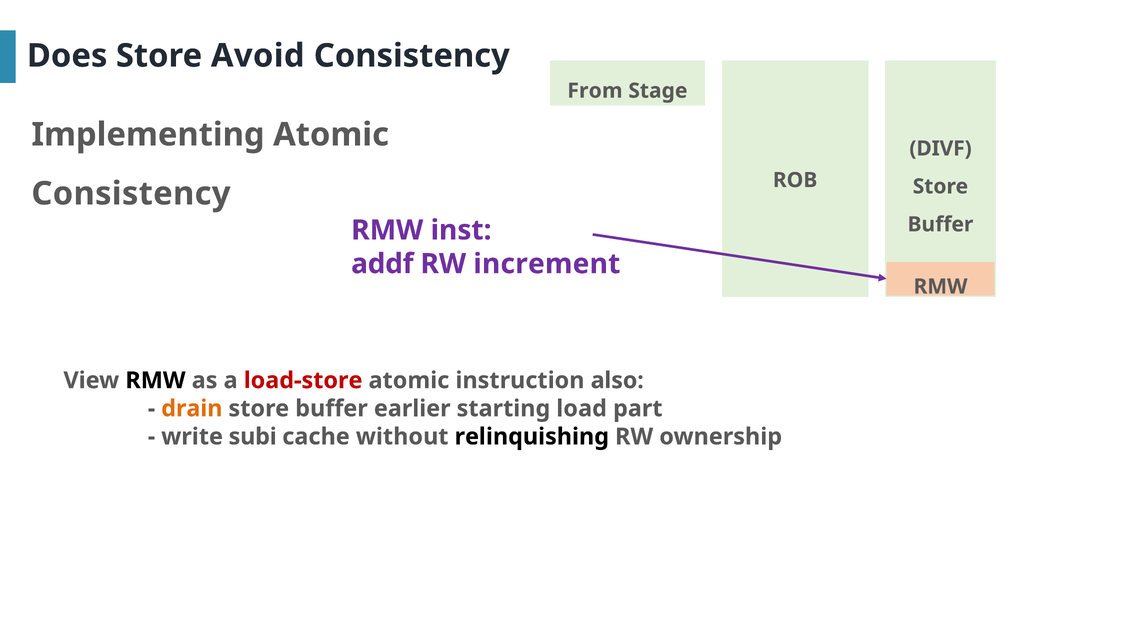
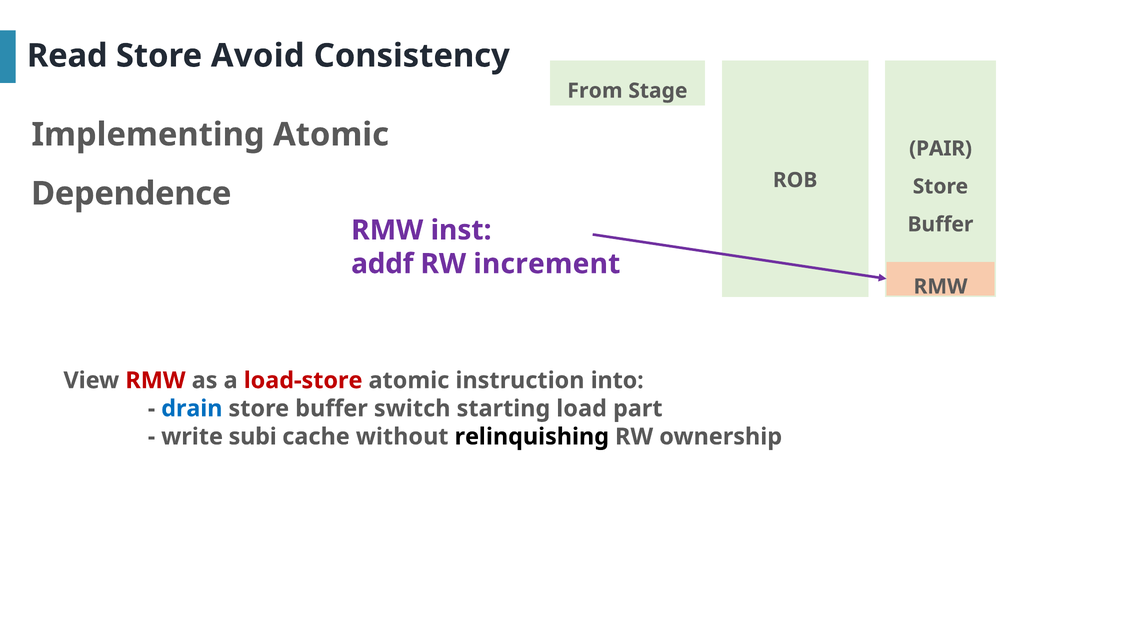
Does: Does -> Read
DIVF: DIVF -> PAIR
Consistency at (131, 194): Consistency -> Dependence
RMW at (155, 381) colour: black -> red
also: also -> into
drain colour: orange -> blue
earlier: earlier -> switch
